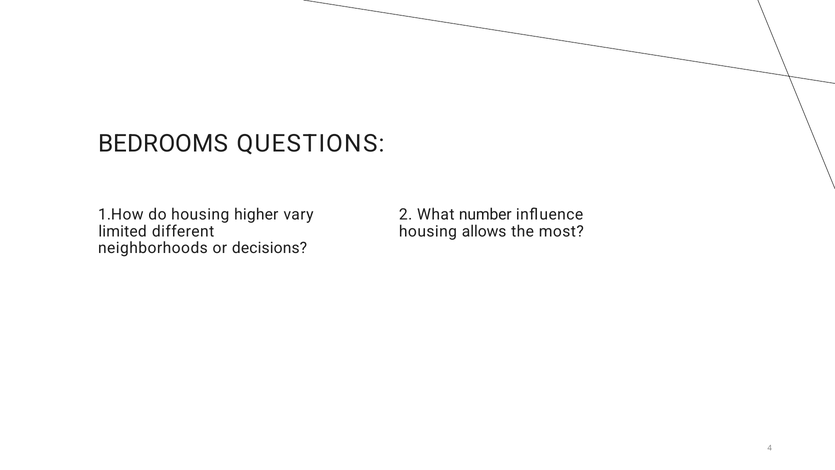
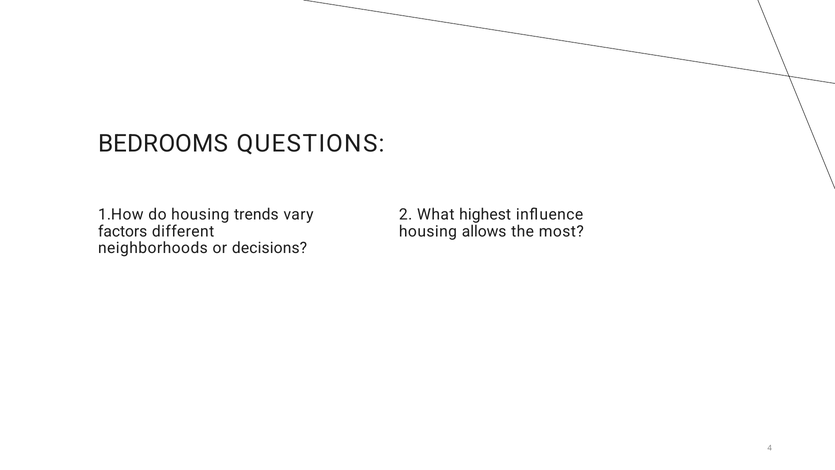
higher: higher -> trends
number: number -> highest
limited: limited -> factors
